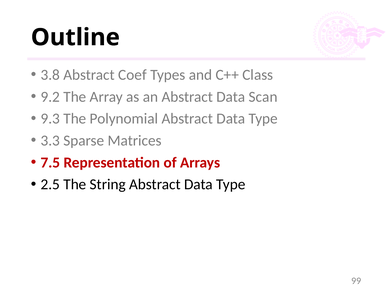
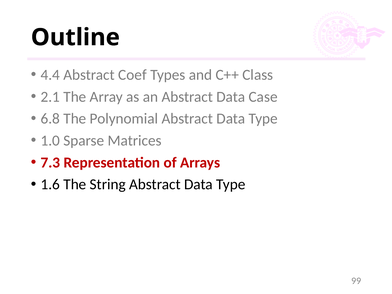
3.8: 3.8 -> 4.4
9.2: 9.2 -> 2.1
Scan: Scan -> Case
9.3: 9.3 -> 6.8
3.3: 3.3 -> 1.0
7.5: 7.5 -> 7.3
2.5: 2.5 -> 1.6
